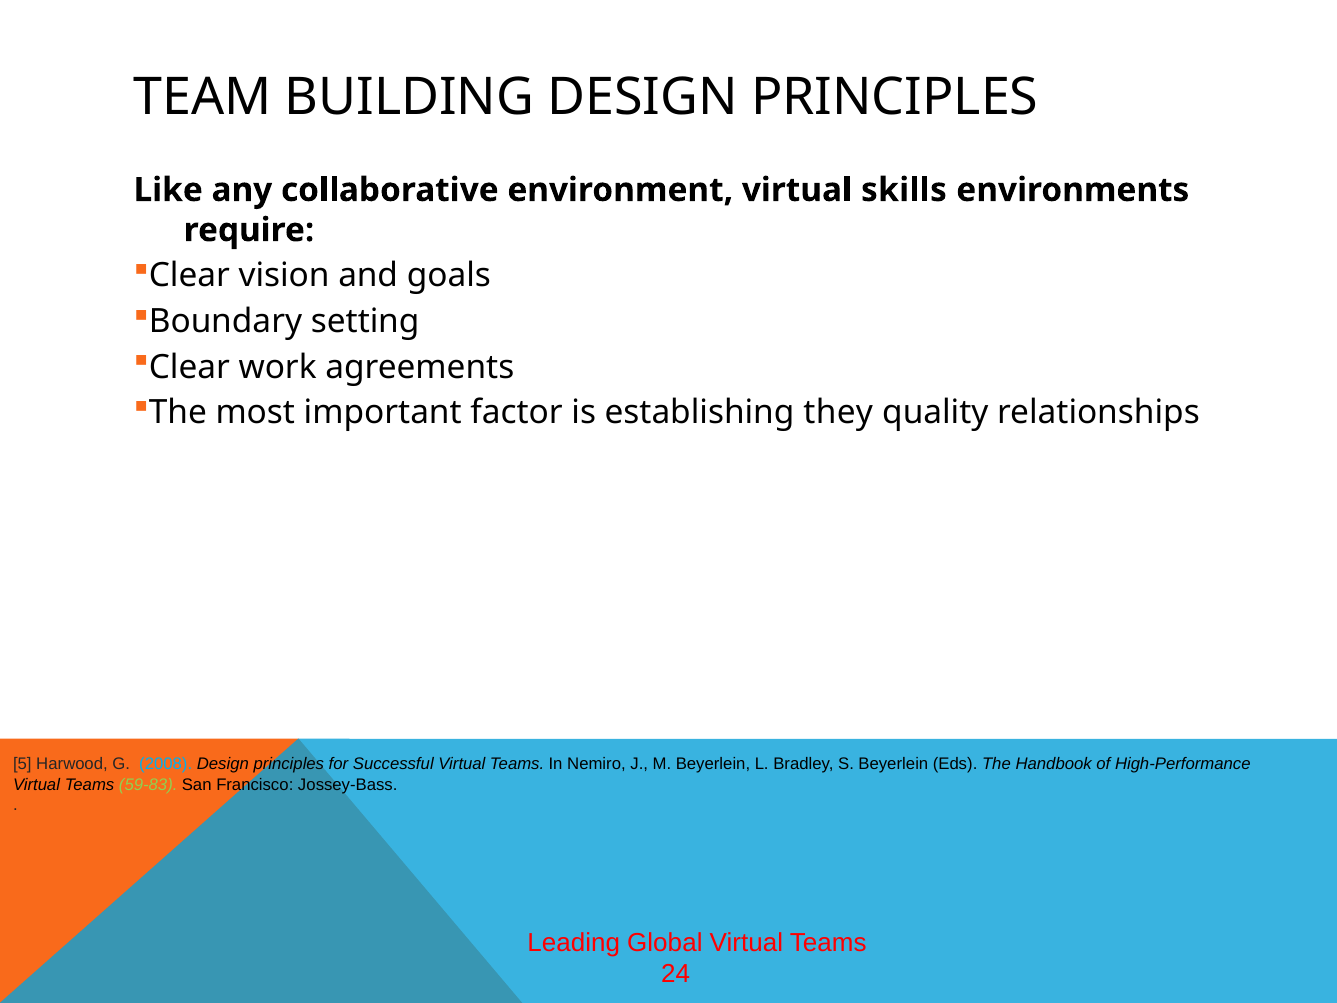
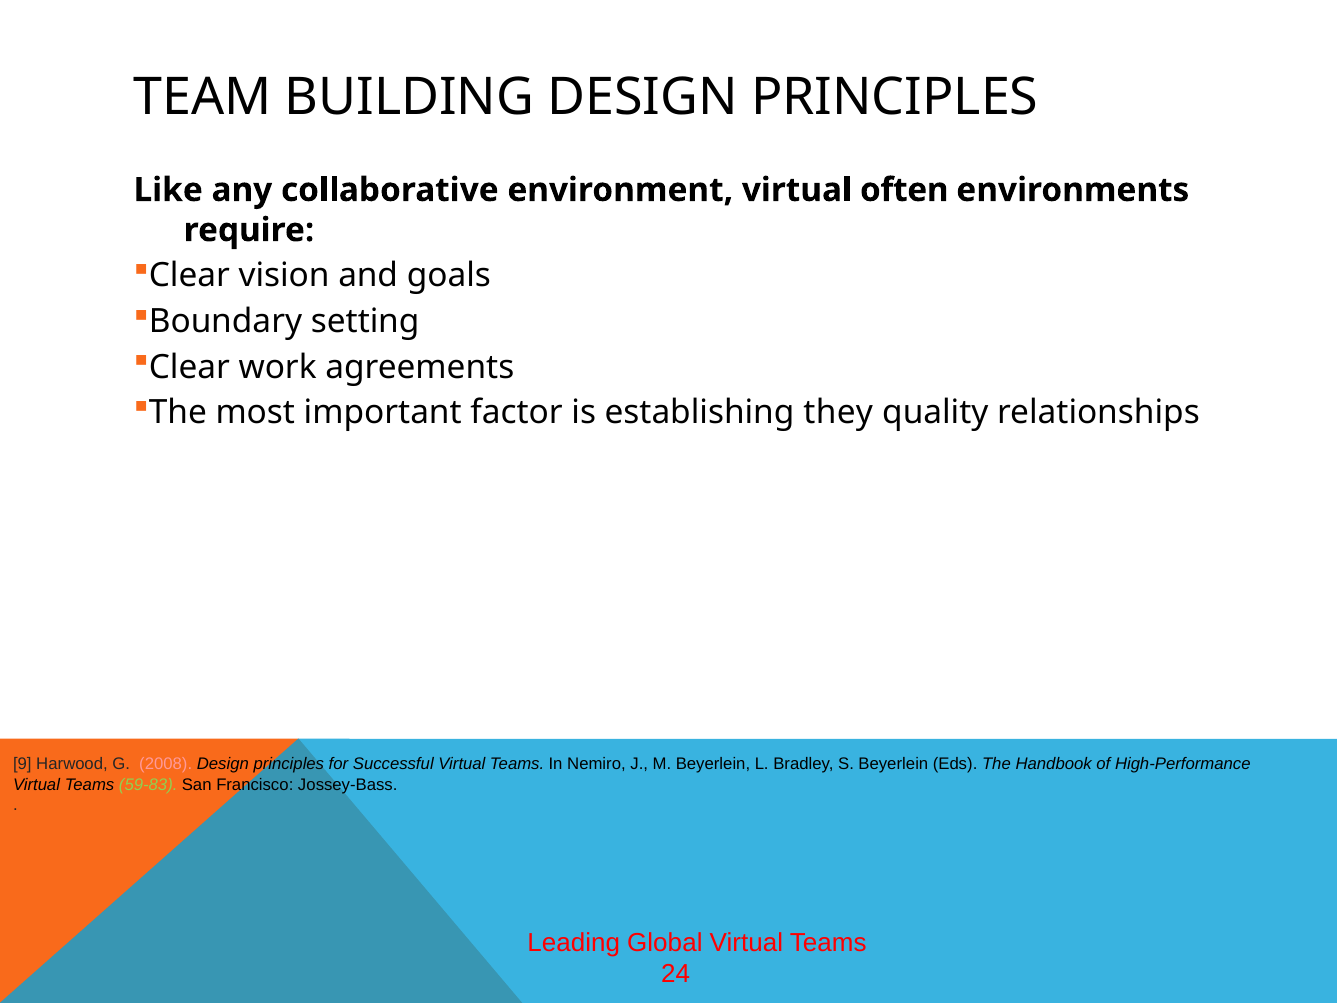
skills: skills -> often
5: 5 -> 9
2008 colour: light blue -> pink
